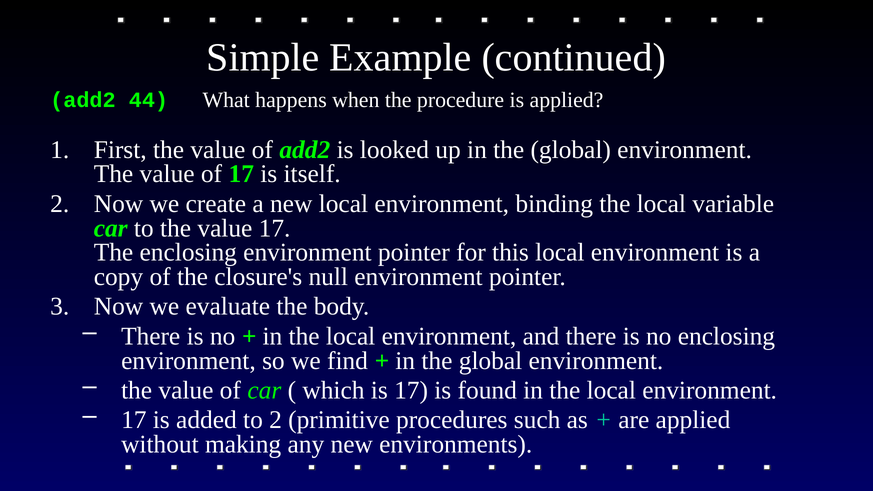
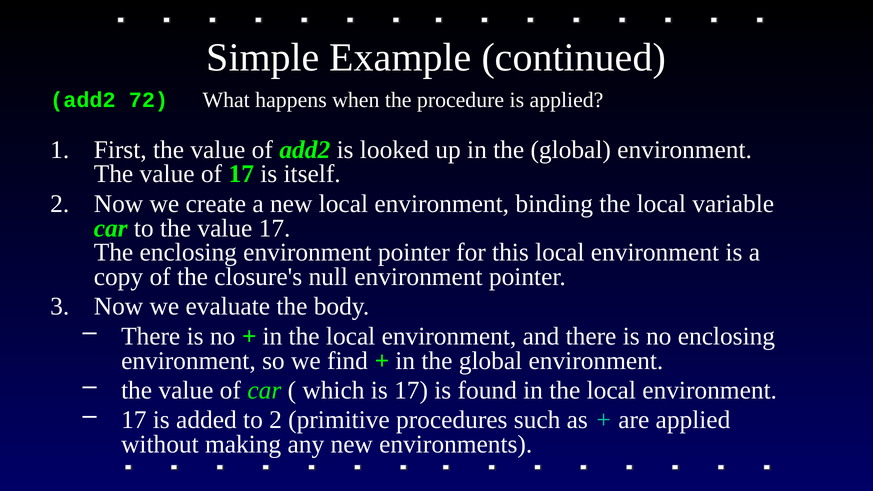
44: 44 -> 72
